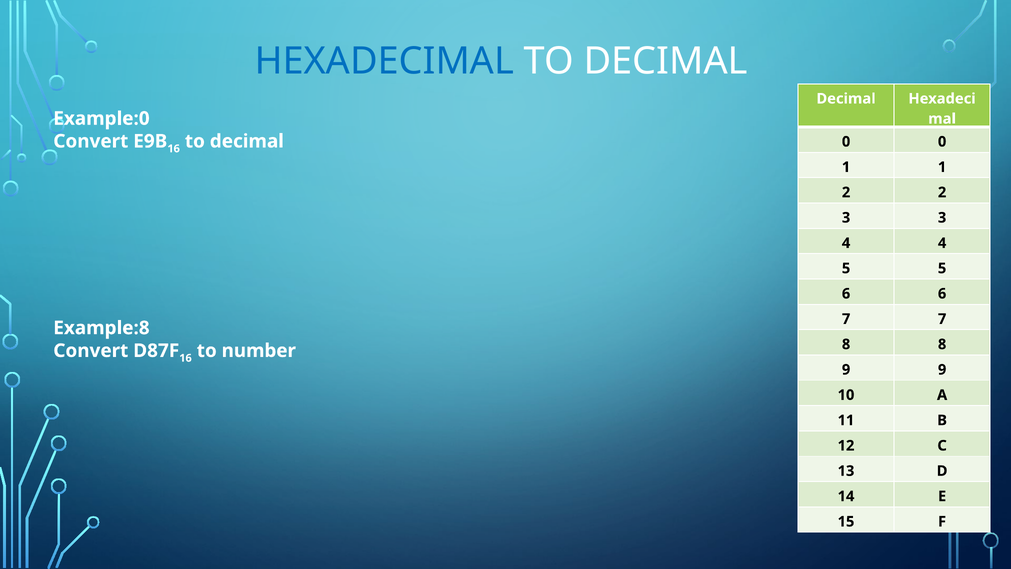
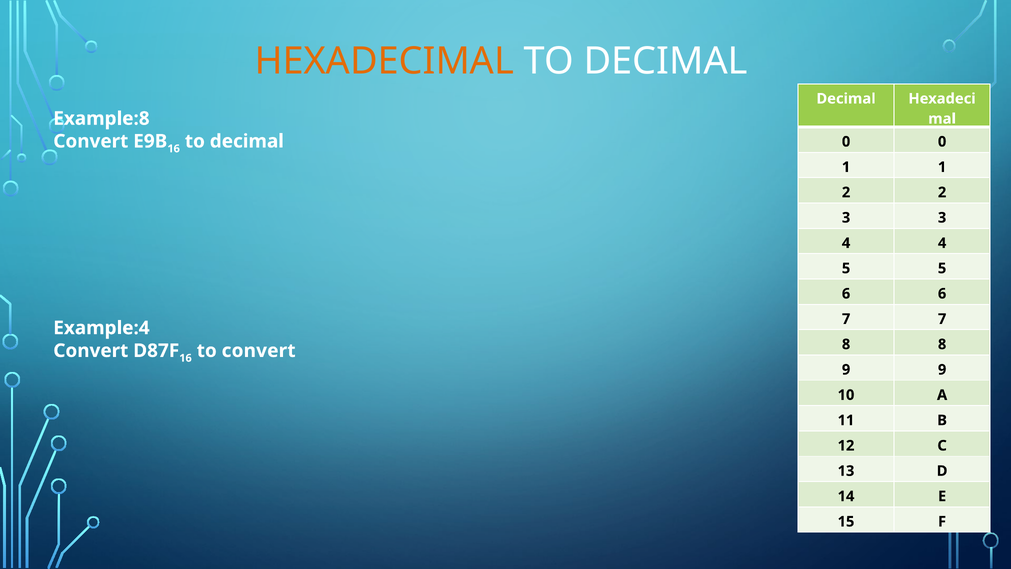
HEXADECIMAL colour: blue -> orange
Example:0: Example:0 -> Example:8
Example:8: Example:8 -> Example:4
to number: number -> convert
